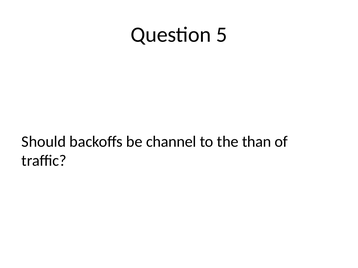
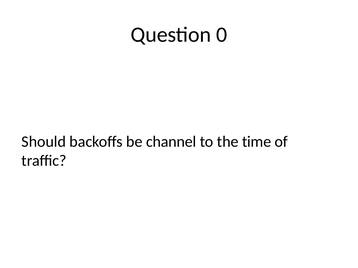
5: 5 -> 0
than: than -> time
